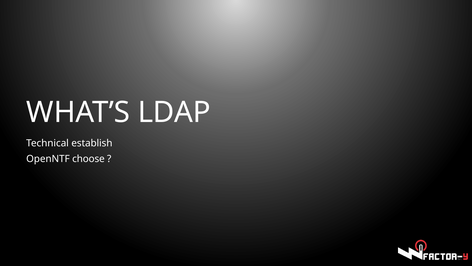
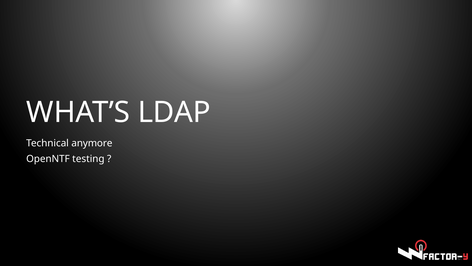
establish: establish -> anymore
choose: choose -> testing
